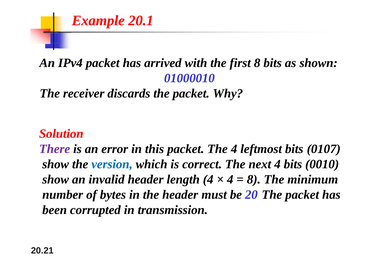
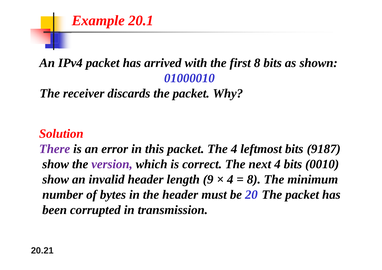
0107: 0107 -> 9187
version colour: blue -> purple
length 4: 4 -> 9
